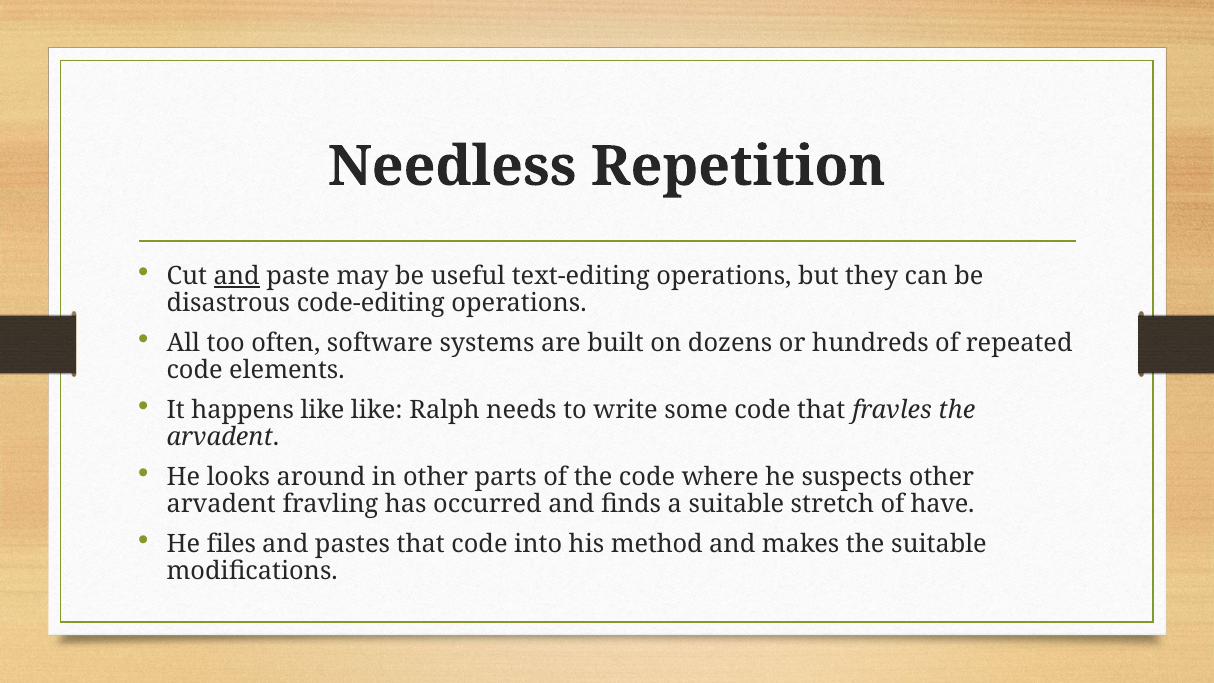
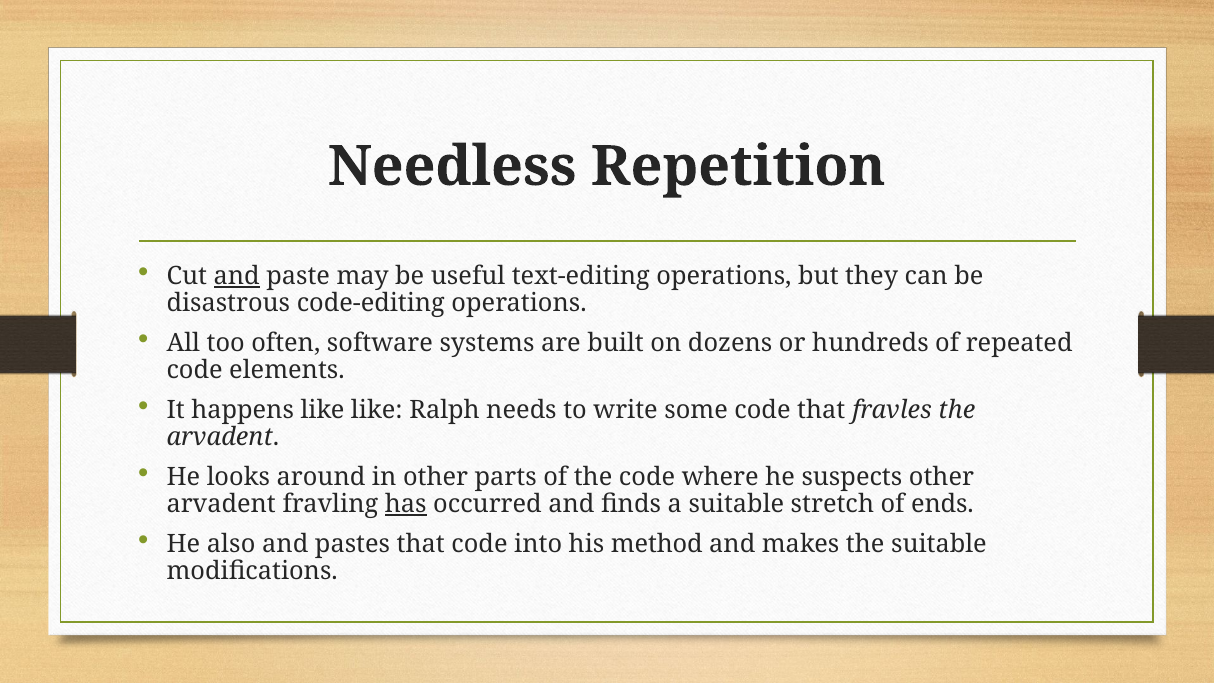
has underline: none -> present
have: have -> ends
files: files -> also
